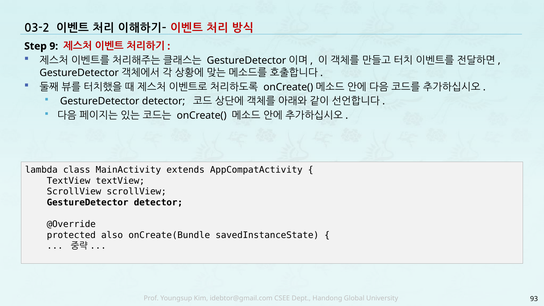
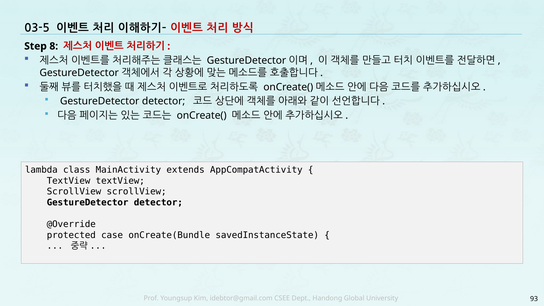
03-2: 03-2 -> 03-5
9: 9 -> 8
also: also -> case
